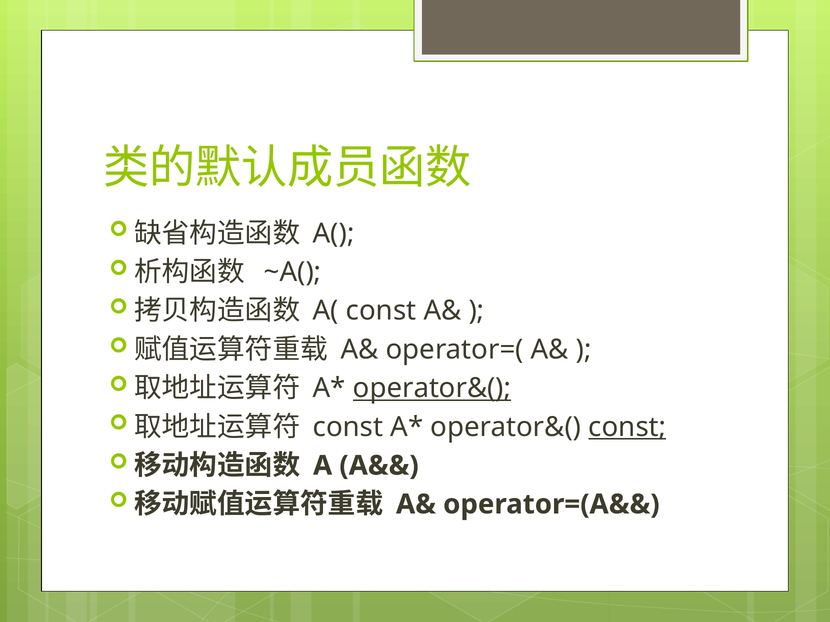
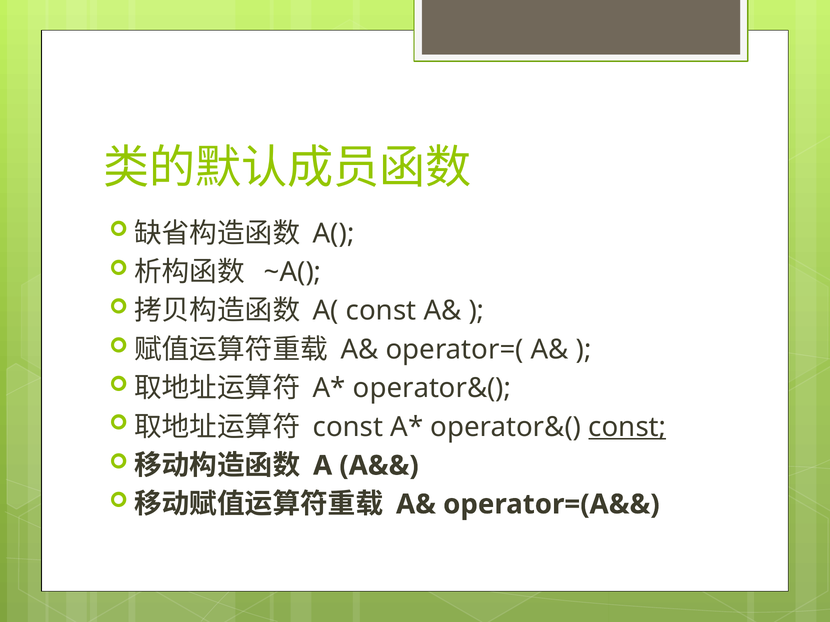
operator&( at (432, 389) underline: present -> none
